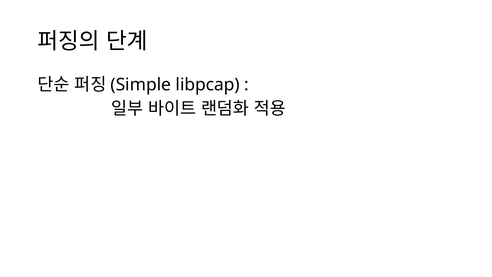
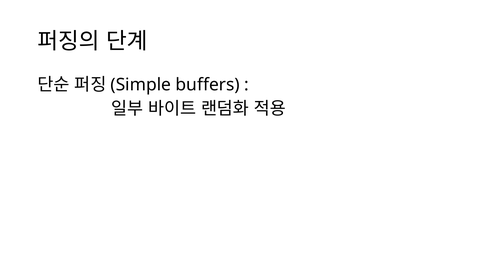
libpcap: libpcap -> buffers
